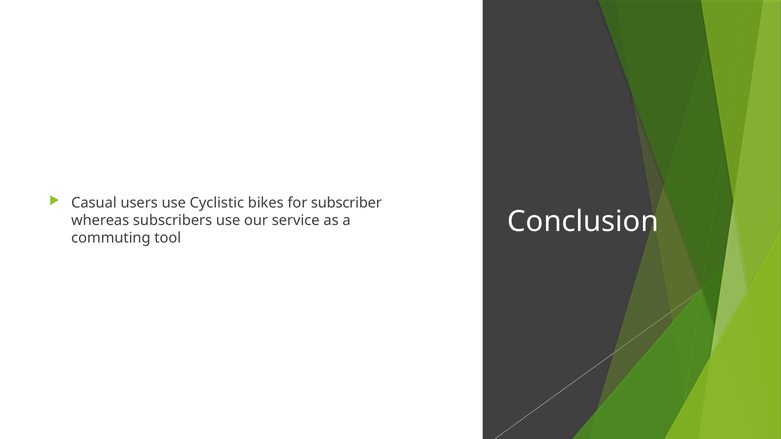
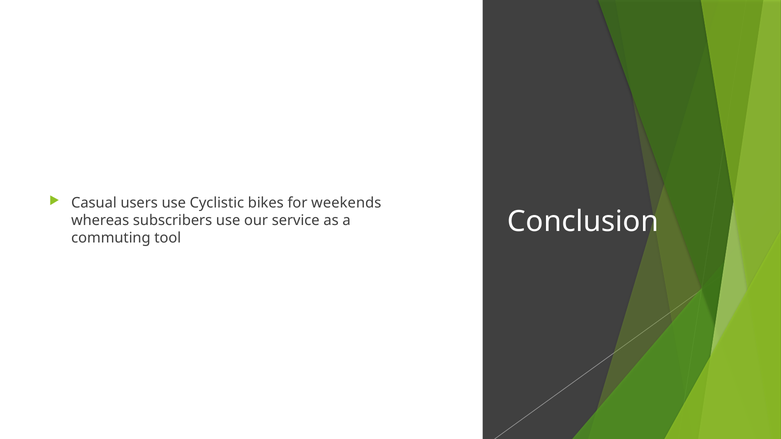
subscriber: subscriber -> weekends
